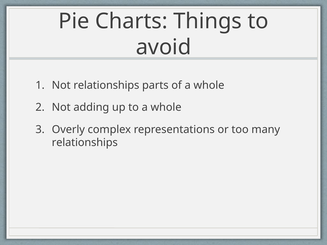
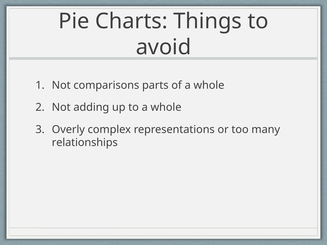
Not relationships: relationships -> comparisons
